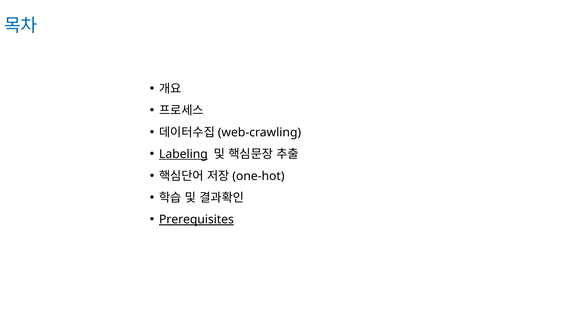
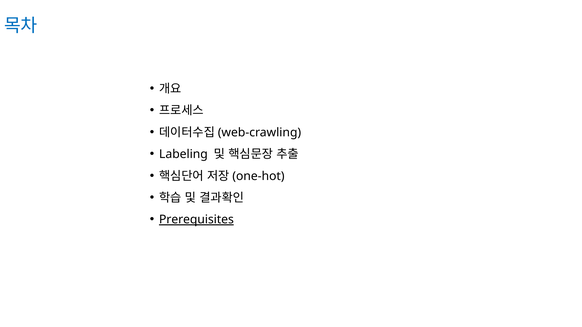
Labeling underline: present -> none
